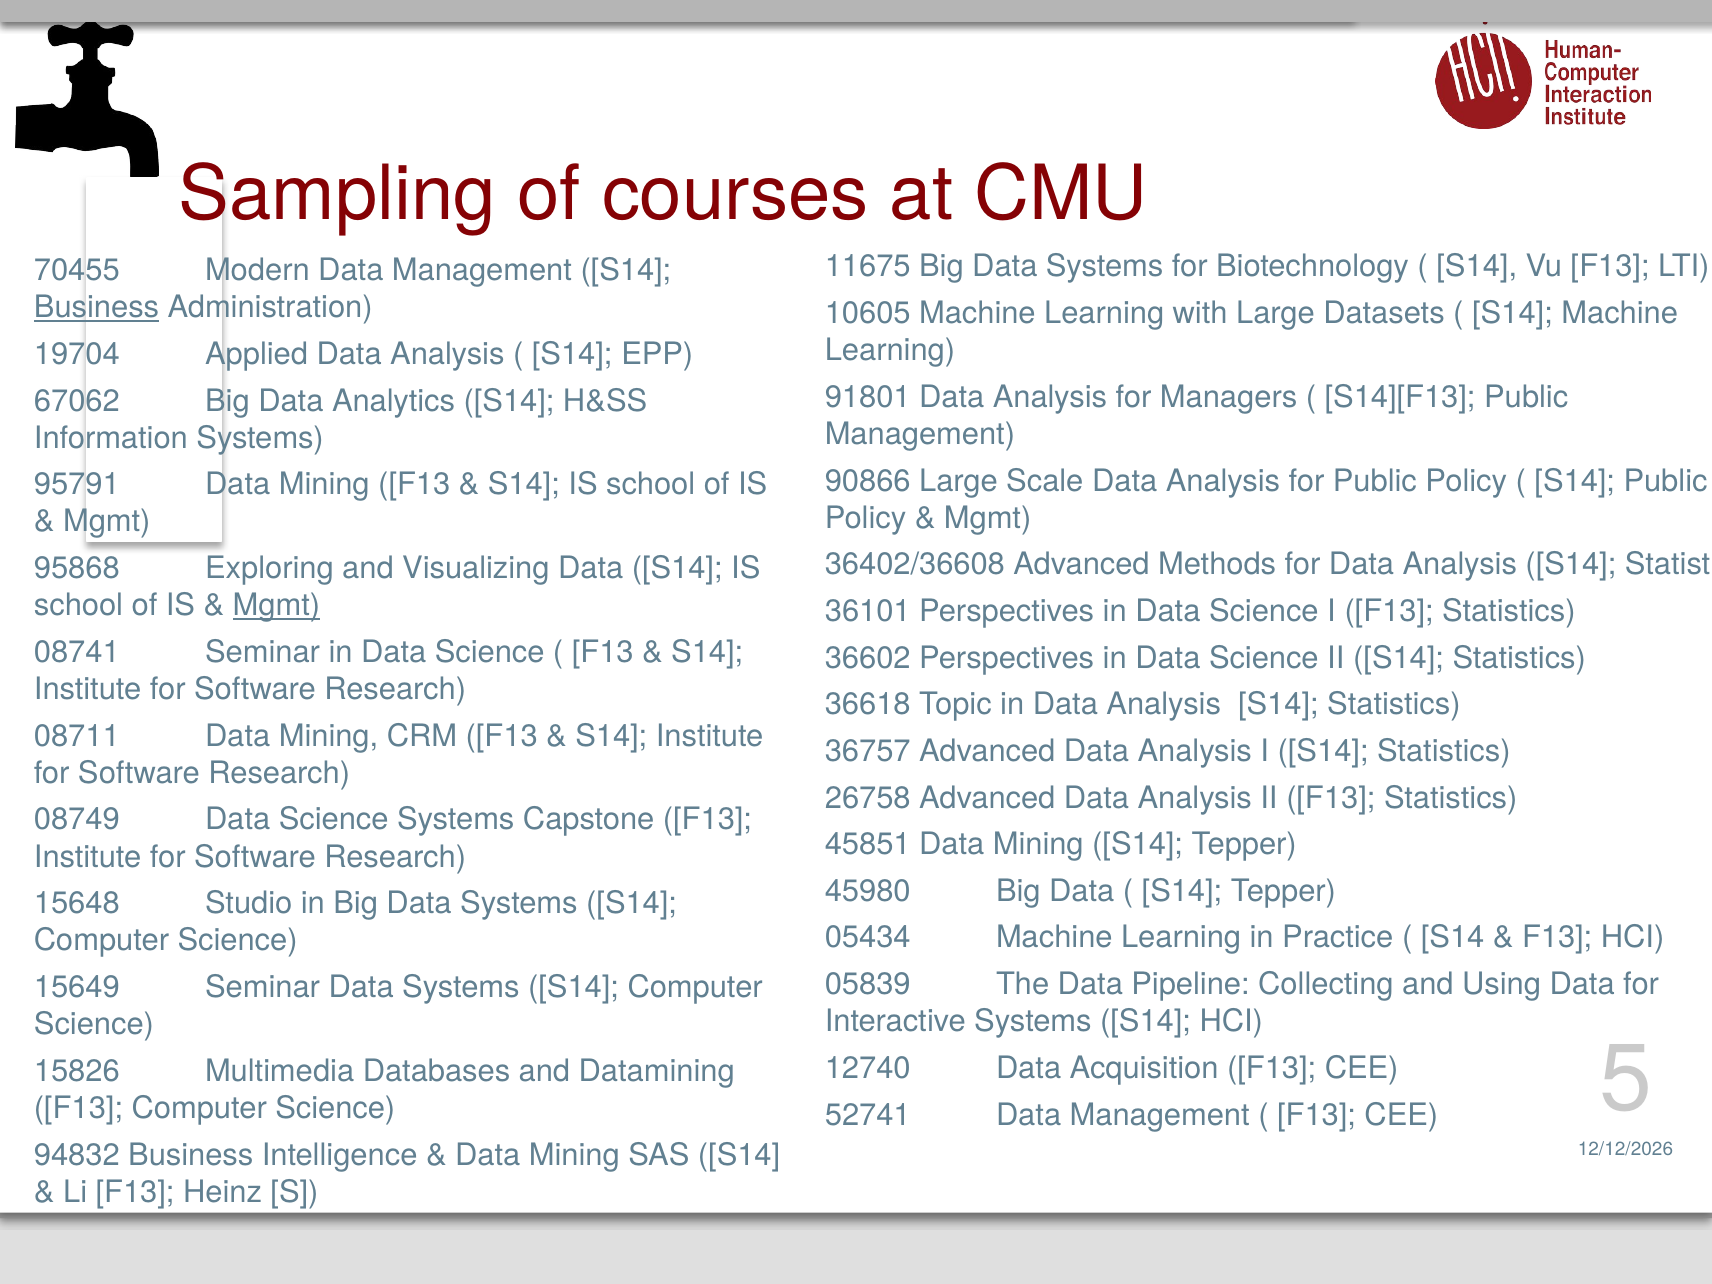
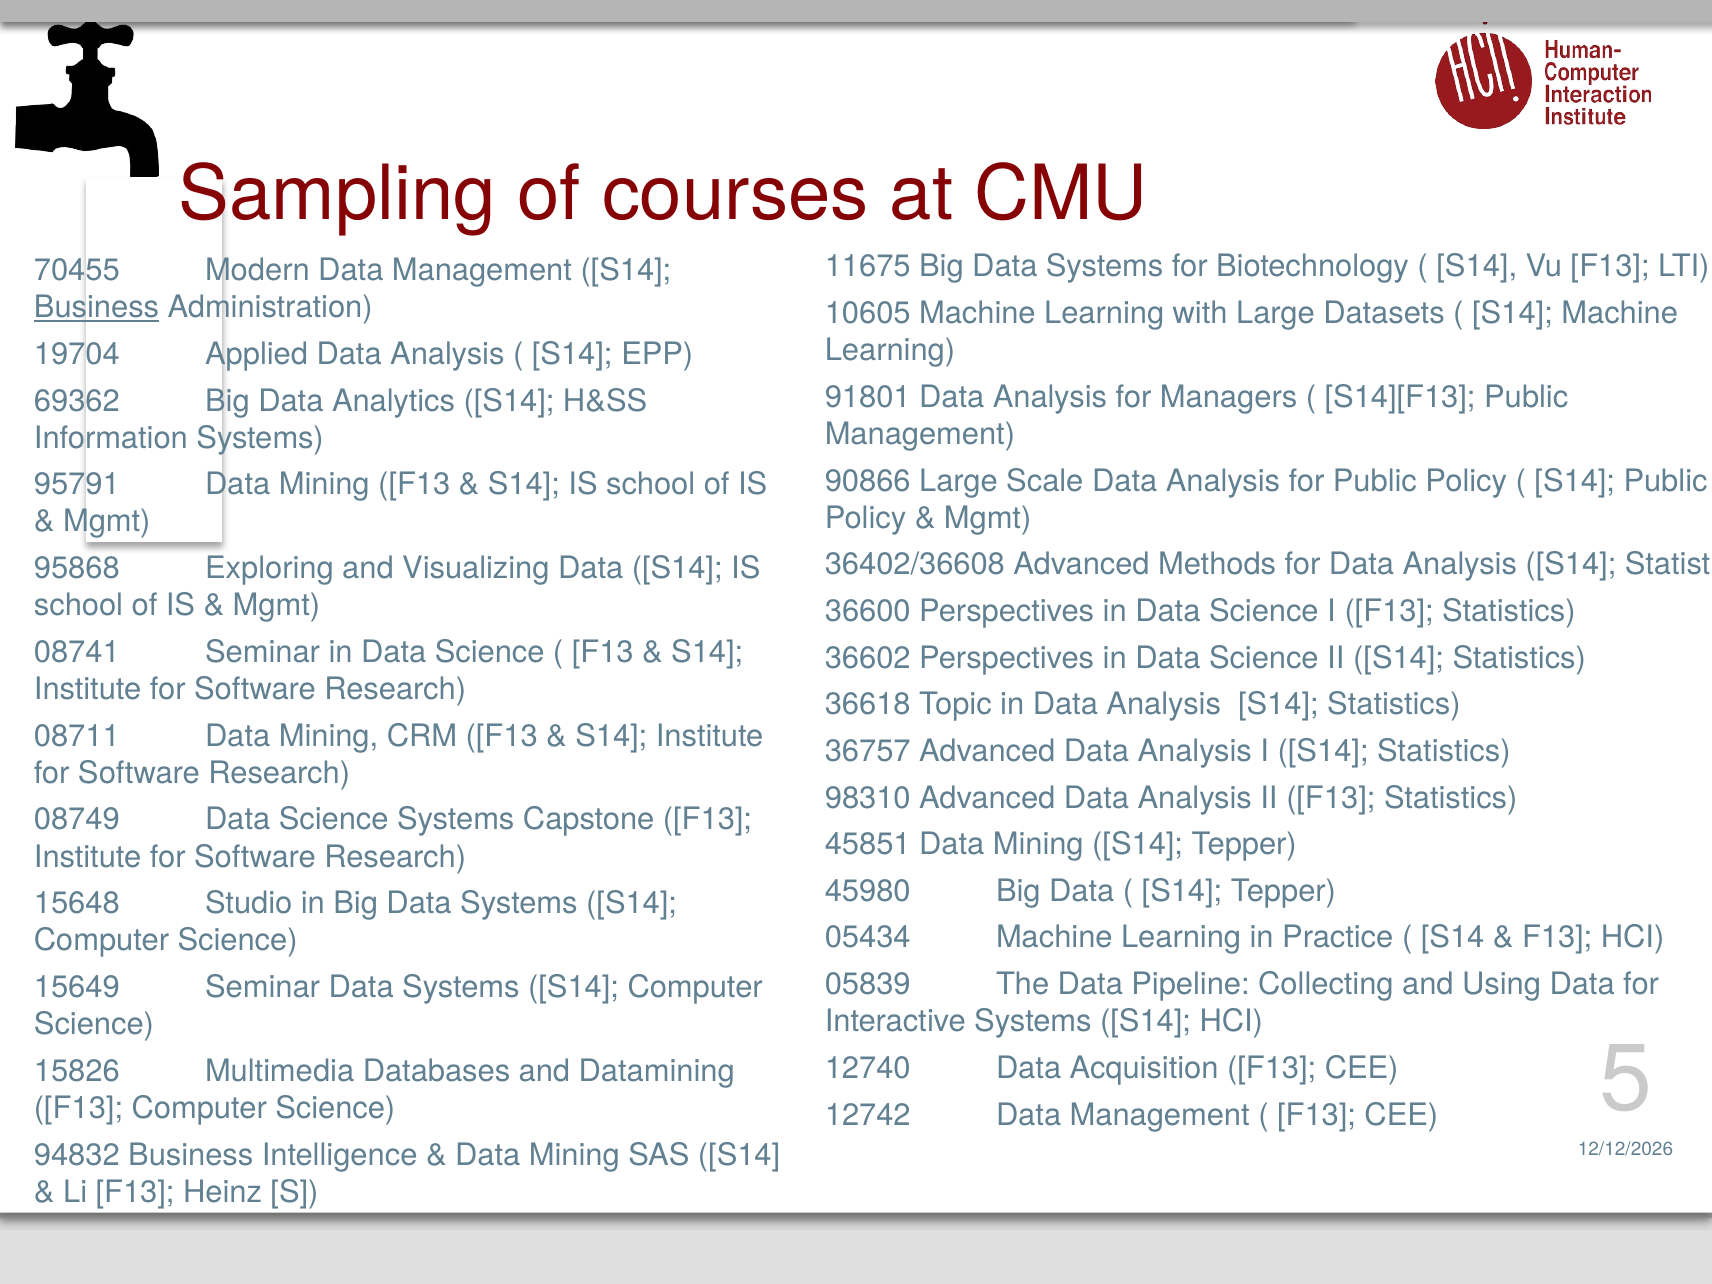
67062: 67062 -> 69362
Mgmt at (276, 606) underline: present -> none
36101: 36101 -> 36600
26758: 26758 -> 98310
52741: 52741 -> 12742
